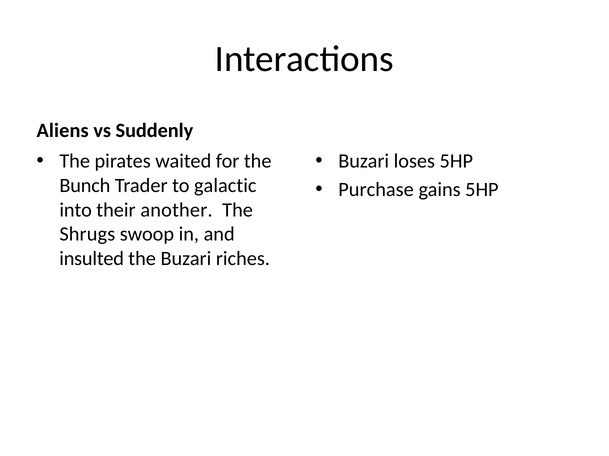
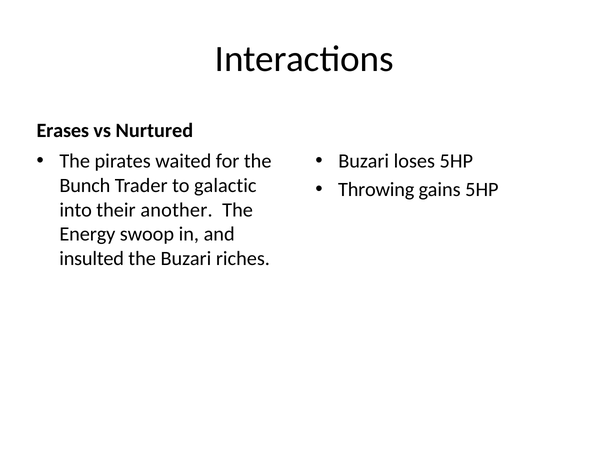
Aliens: Aliens -> Erases
Suddenly: Suddenly -> Nurtured
Purchase: Purchase -> Throwing
Shrugs: Shrugs -> Energy
